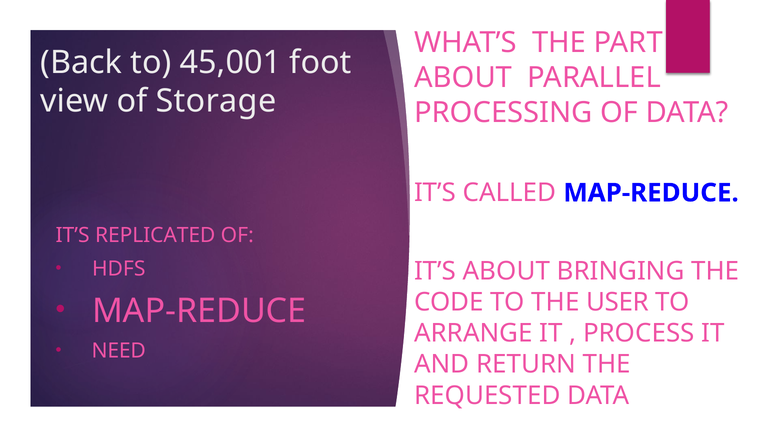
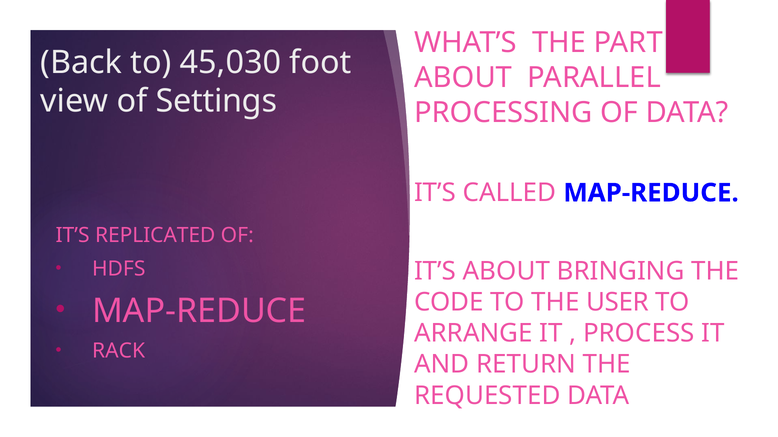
45,001: 45,001 -> 45,030
Storage: Storage -> Settings
NEED: NEED -> RACK
